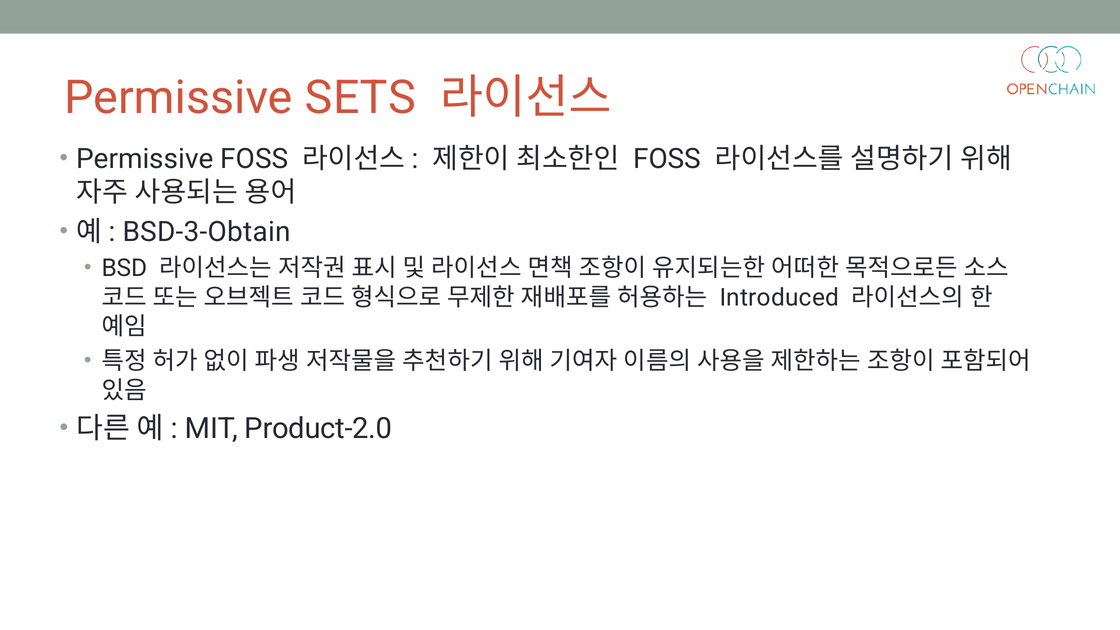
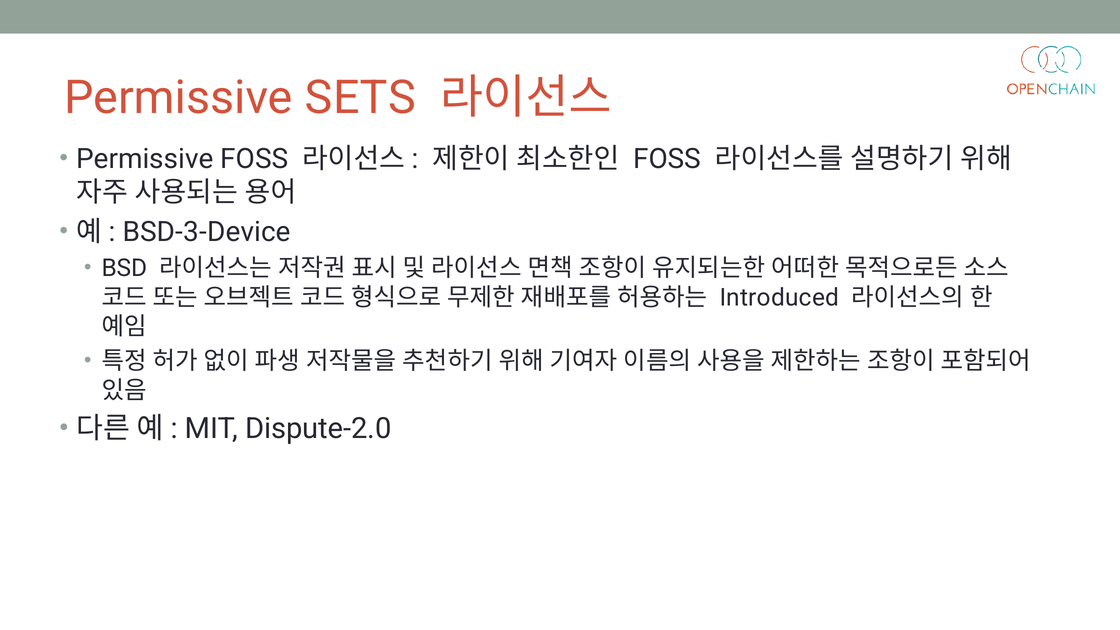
BSD-3-Obtain: BSD-3-Obtain -> BSD-3-Device
Product-2.0: Product-2.0 -> Dispute-2.0
